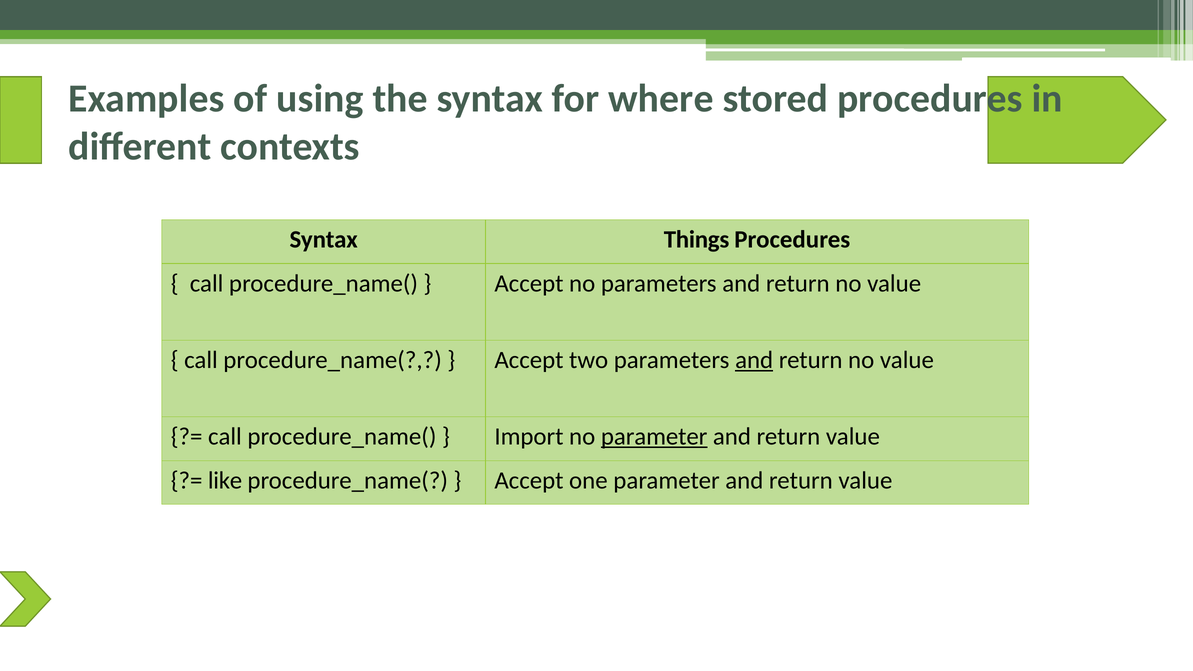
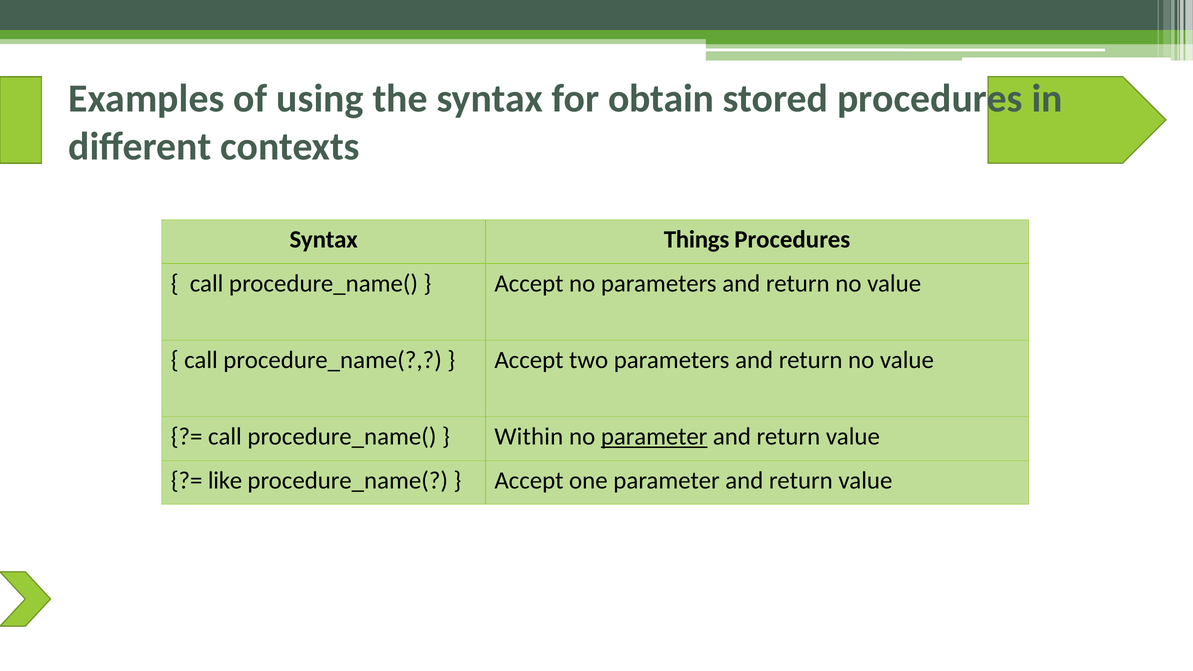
where: where -> obtain
and at (754, 360) underline: present -> none
Import: Import -> Within
